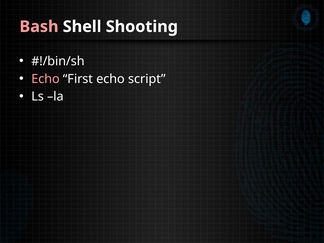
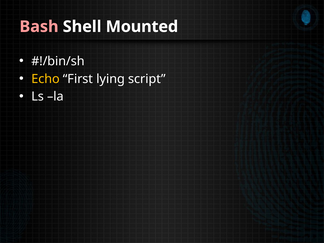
Shooting: Shooting -> Mounted
Echo at (46, 79) colour: pink -> yellow
First echo: echo -> lying
